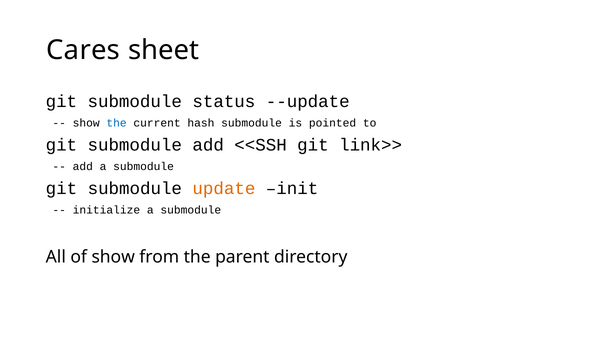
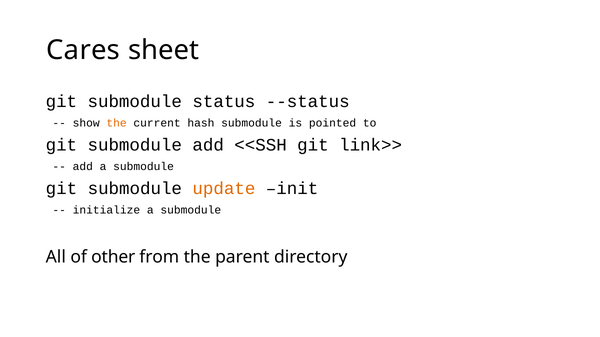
--update: --update -> --status
the at (117, 123) colour: blue -> orange
of show: show -> other
